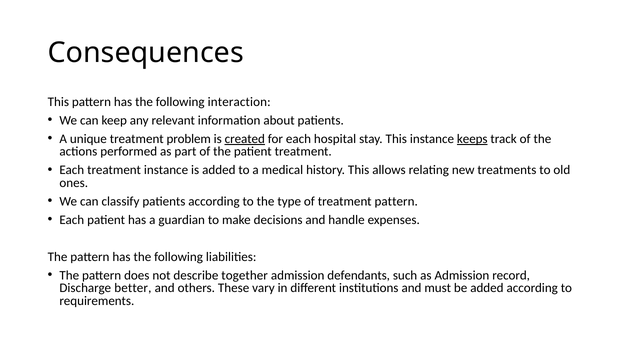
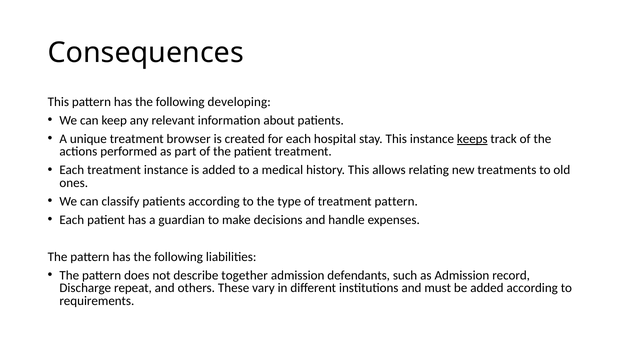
interaction: interaction -> developing
problem: problem -> browser
created underline: present -> none
better: better -> repeat
